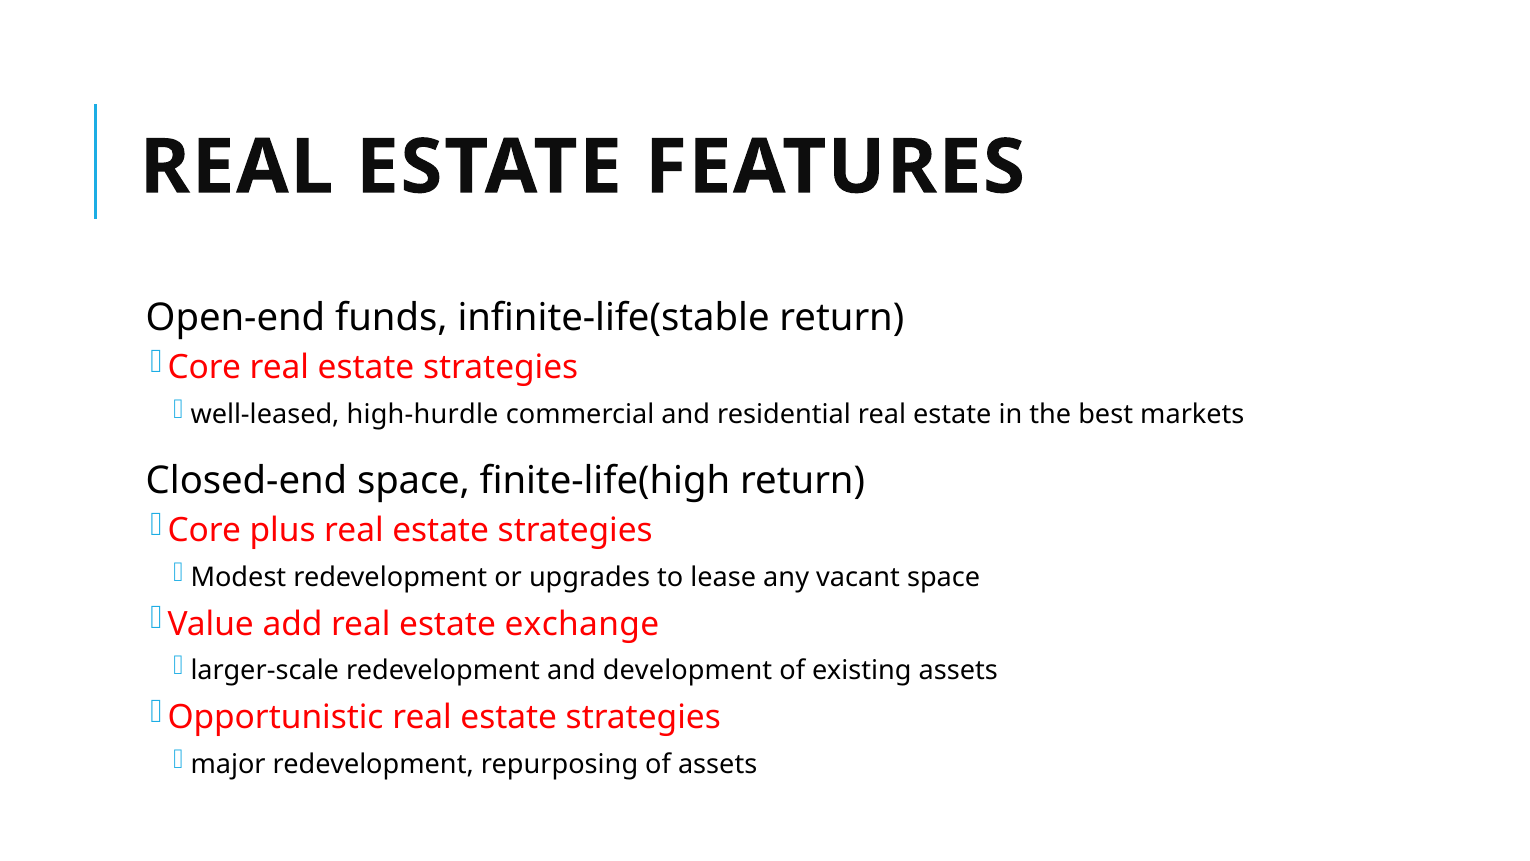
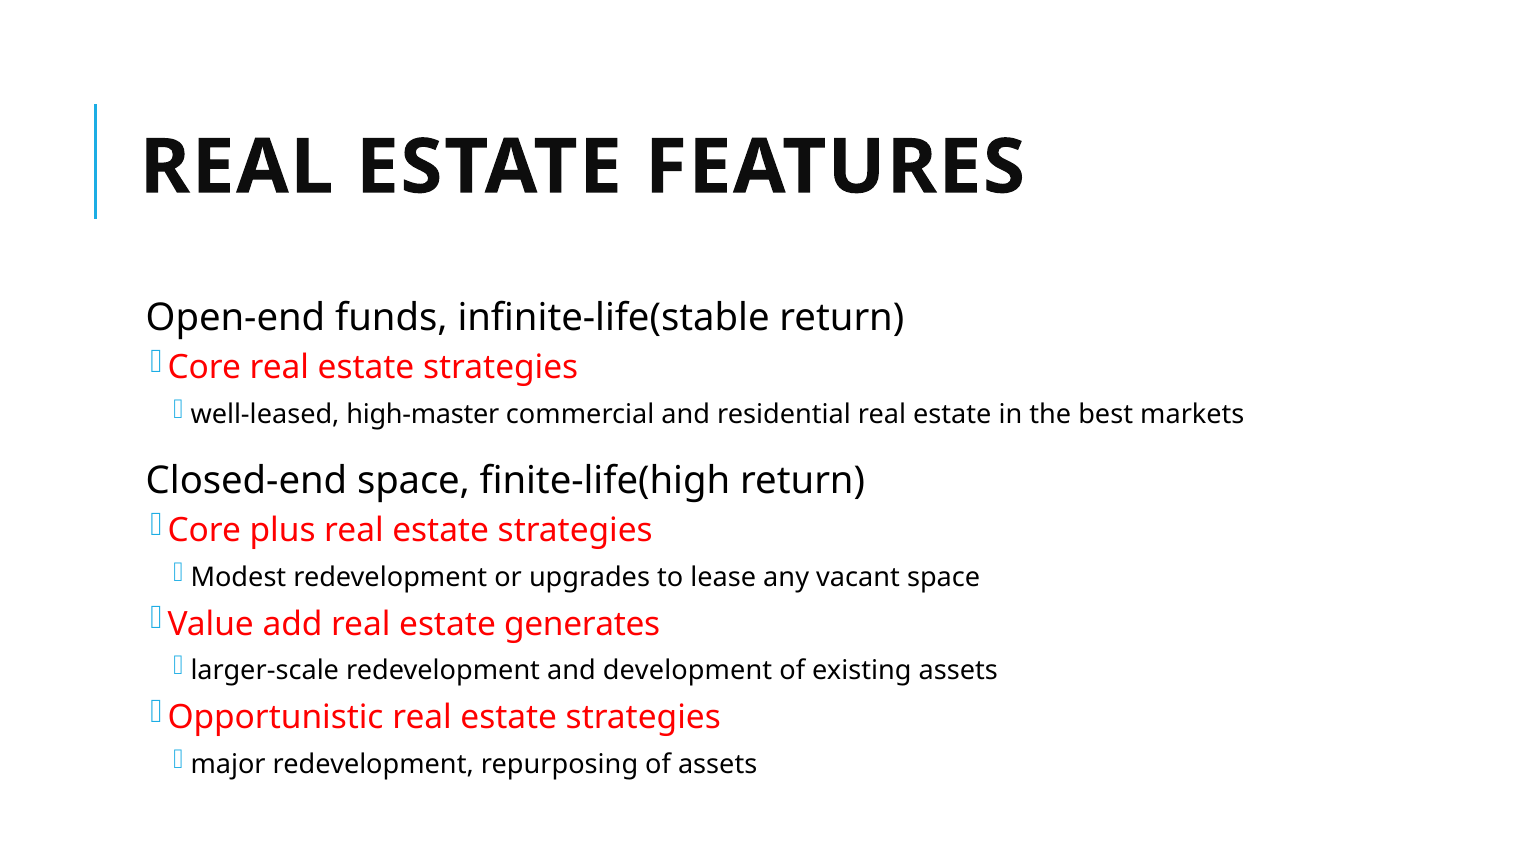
high-hurdle: high-hurdle -> high-master
exchange: exchange -> generates
